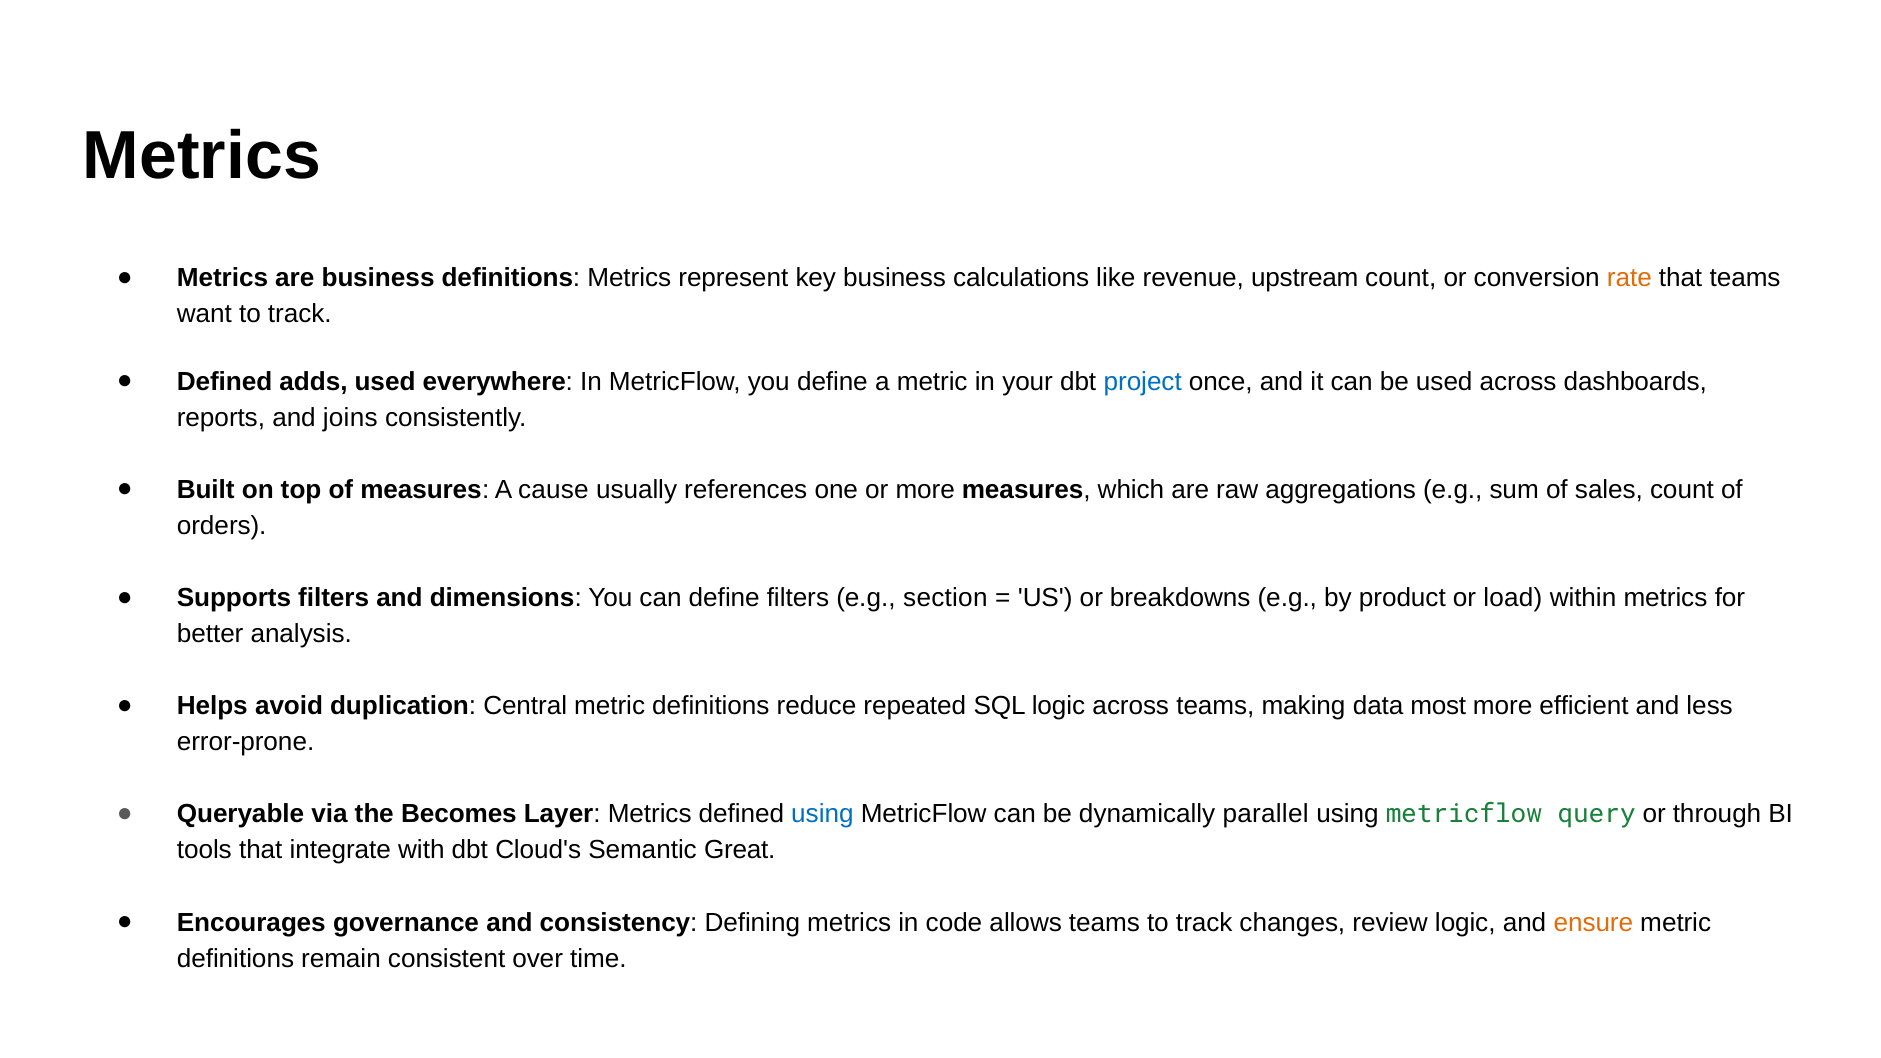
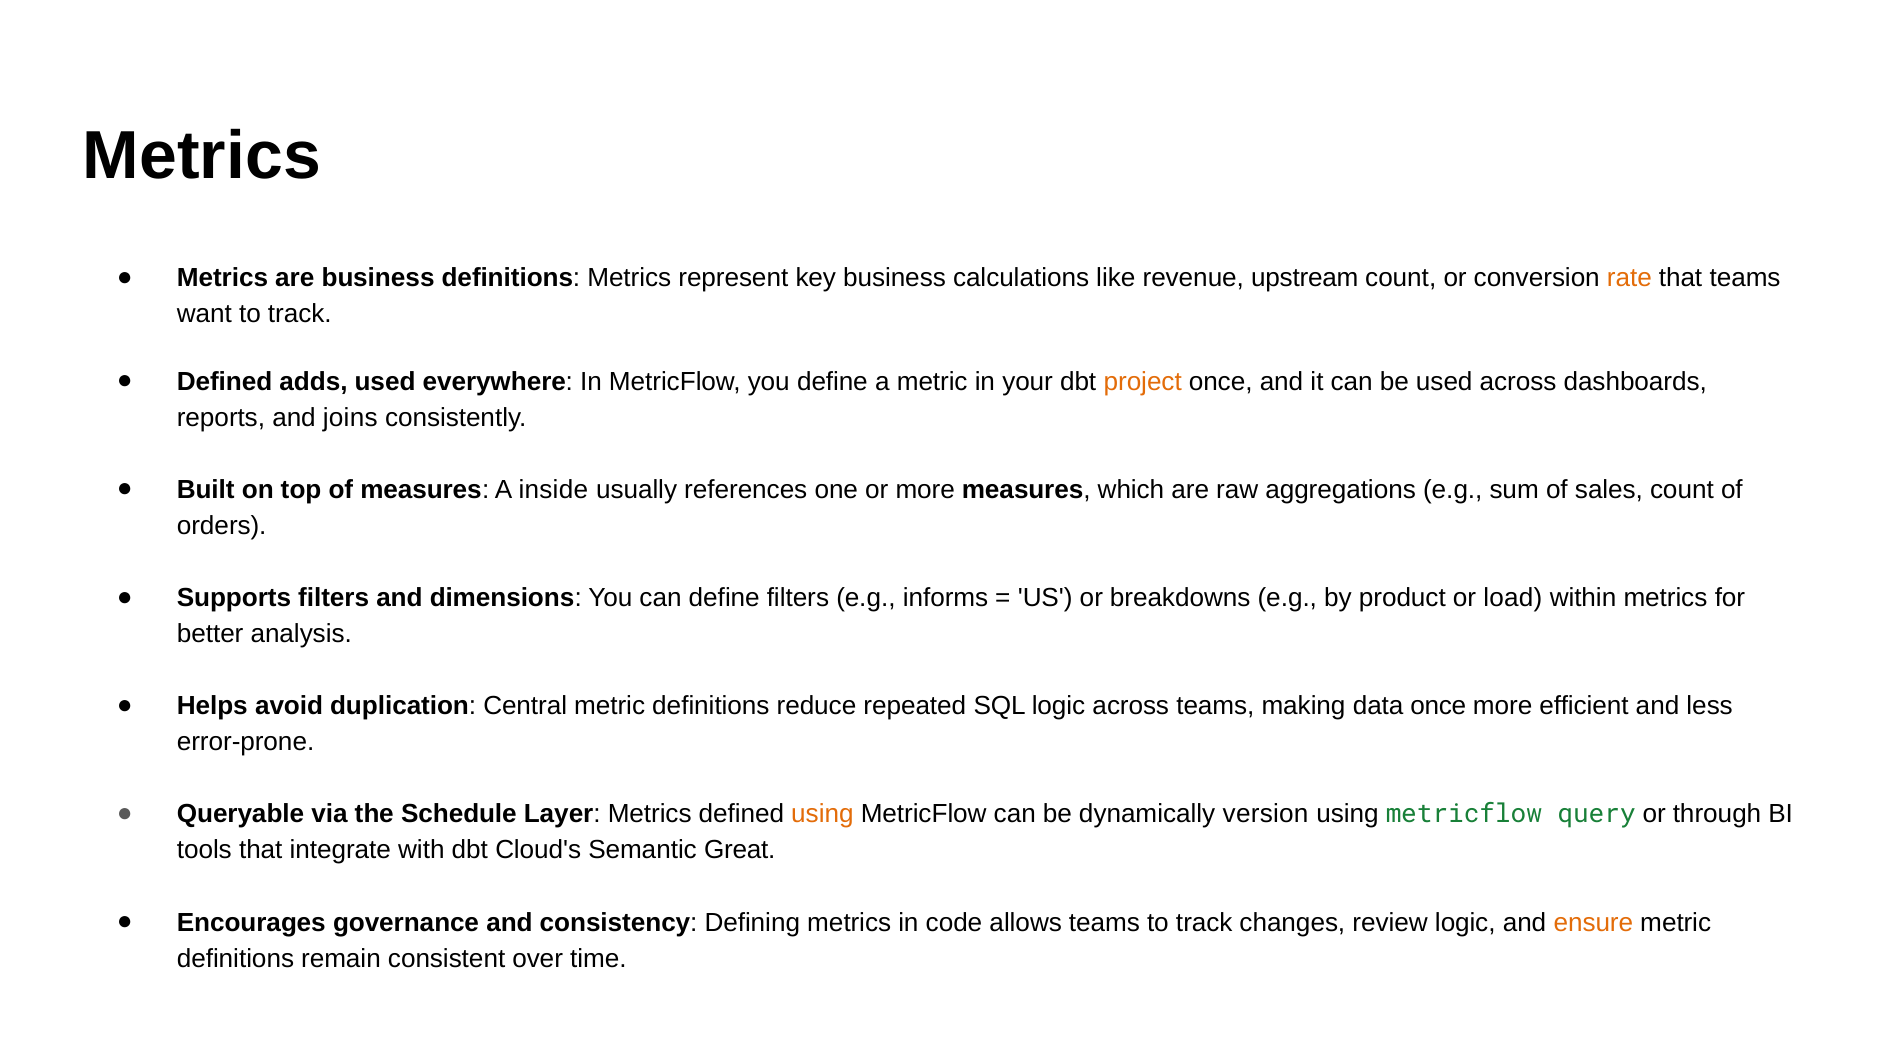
project colour: blue -> orange
cause: cause -> inside
section: section -> informs
data most: most -> once
Becomes: Becomes -> Schedule
using at (822, 814) colour: blue -> orange
parallel: parallel -> version
